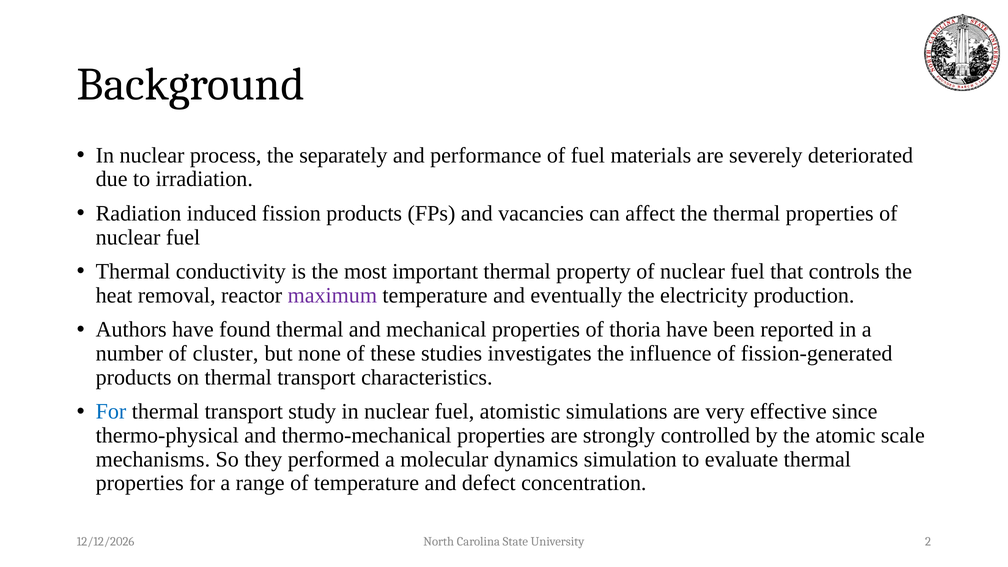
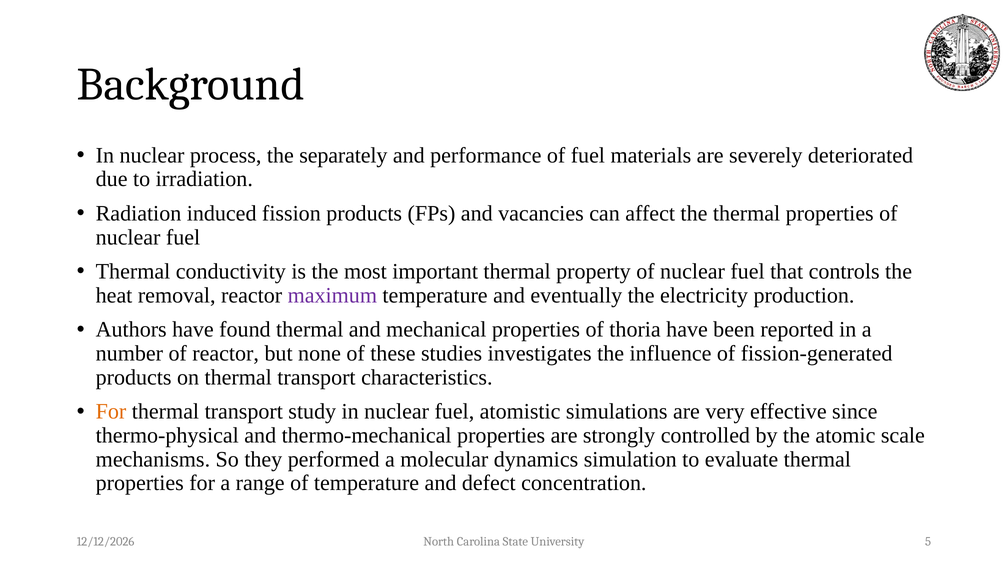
of cluster: cluster -> reactor
For at (111, 412) colour: blue -> orange
2: 2 -> 5
